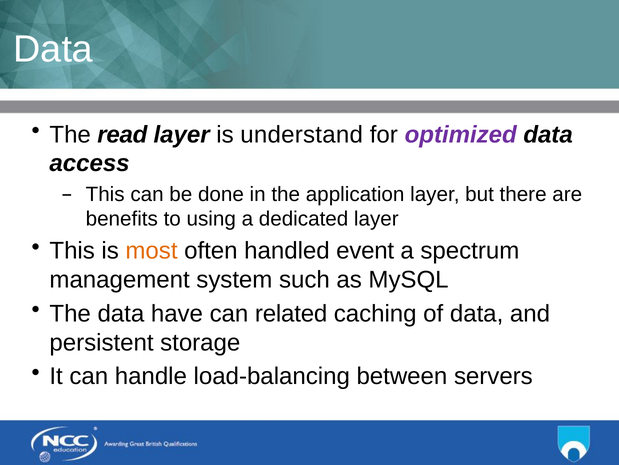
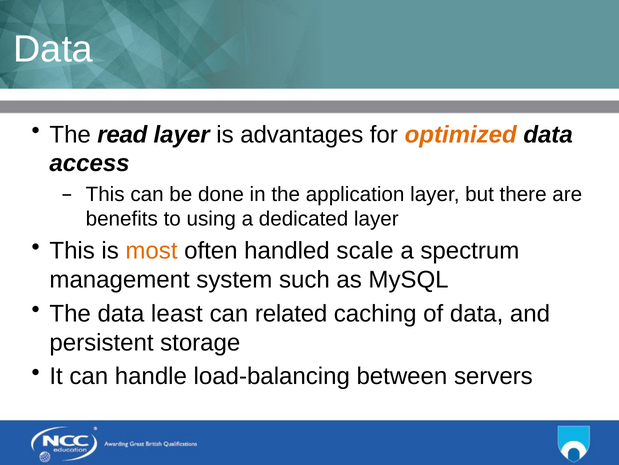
understand: understand -> advantages
optimized colour: purple -> orange
event: event -> scale
have: have -> least
